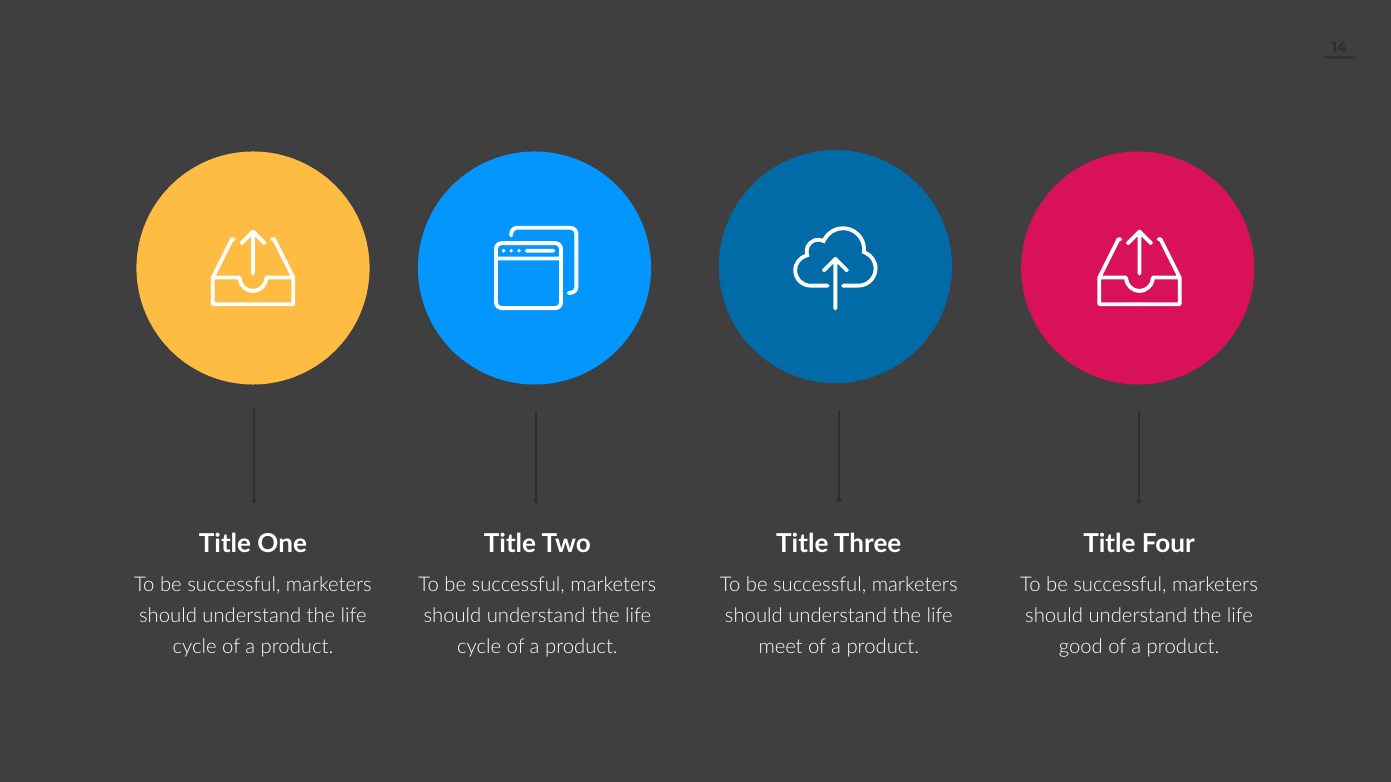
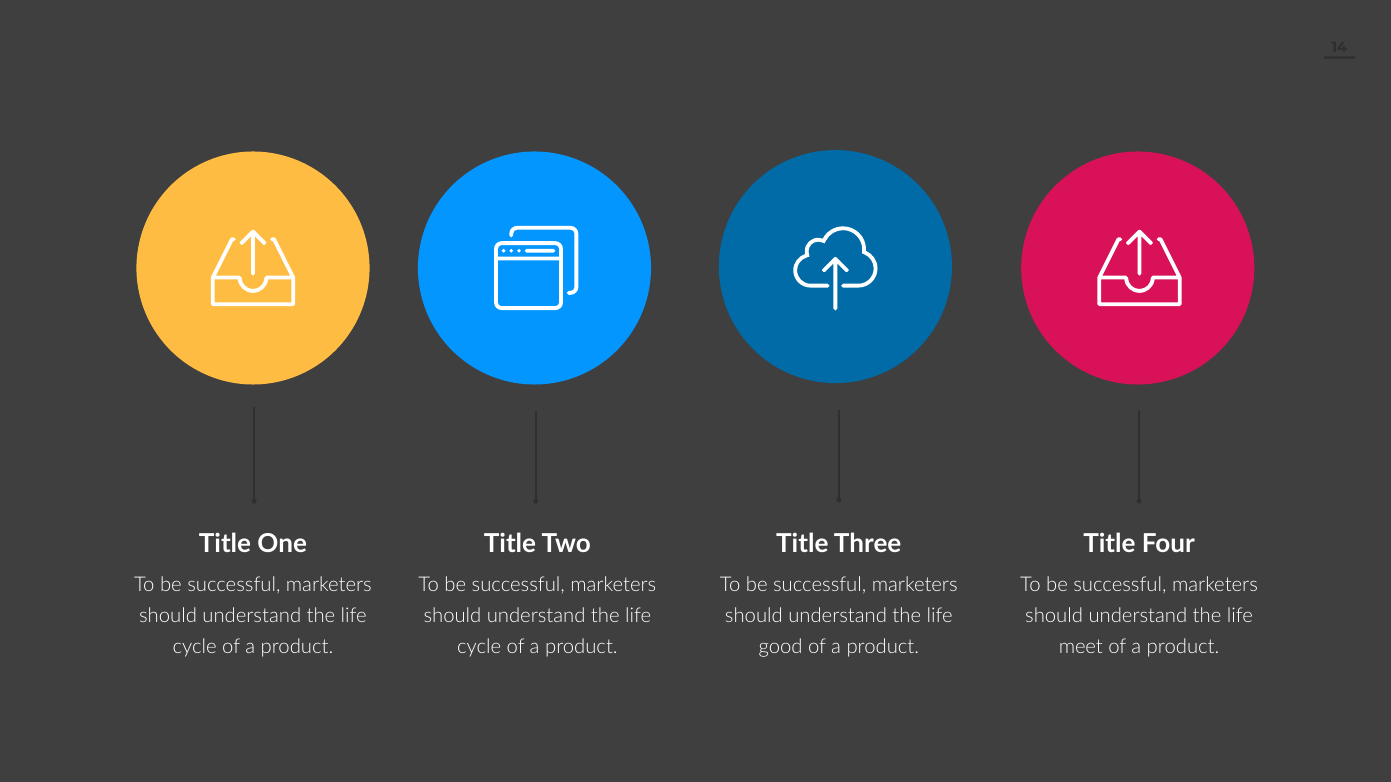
meet: meet -> good
good: good -> meet
